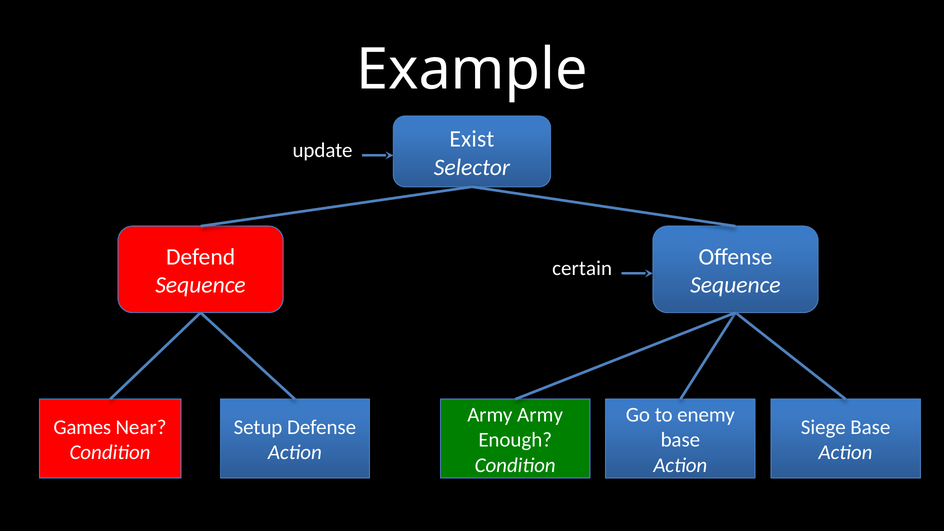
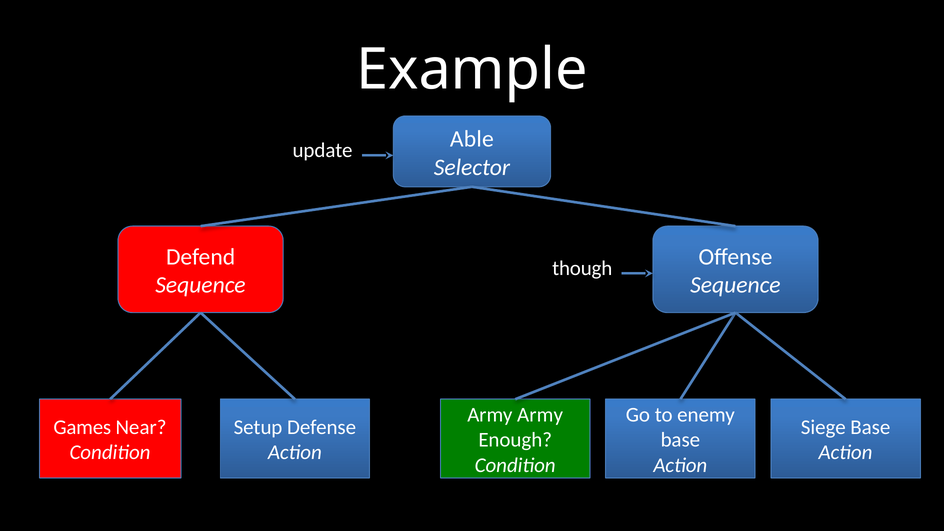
Exist: Exist -> Able
certain: certain -> though
